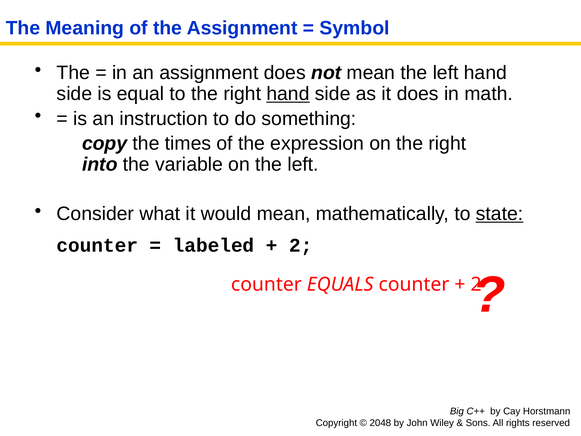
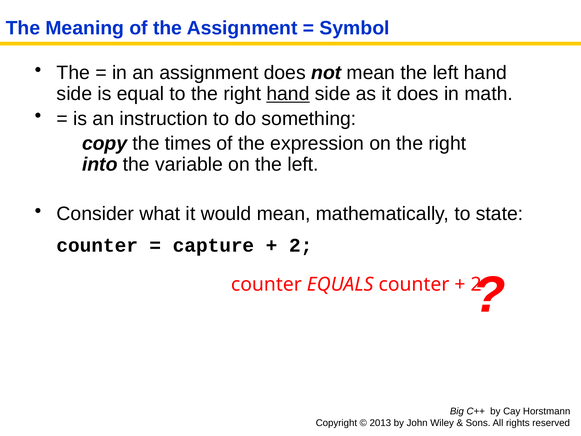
state underline: present -> none
labeled: labeled -> capture
2048: 2048 -> 2013
